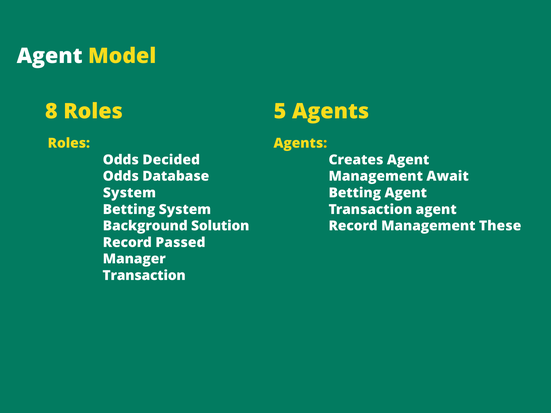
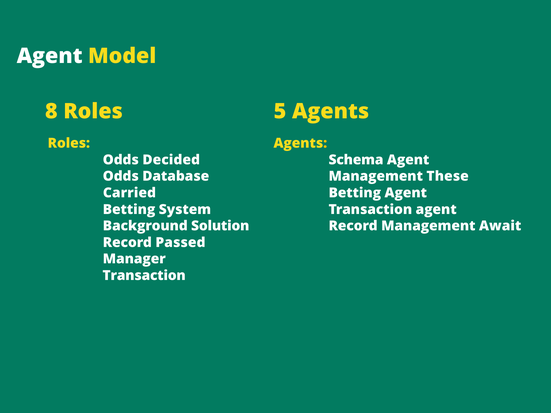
Creates: Creates -> Schema
Await: Await -> These
System at (129, 193): System -> Carried
These: These -> Await
